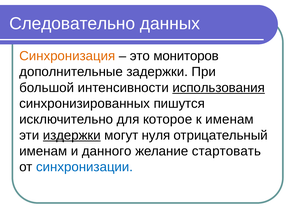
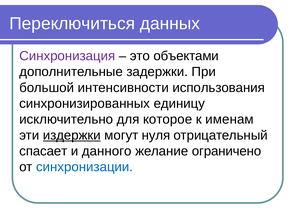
Следовательно: Следовательно -> Переключиться
Синхронизация colour: orange -> purple
мониторов: мониторов -> объектами
использования underline: present -> none
пишутся: пишутся -> единицу
именам at (43, 151): именам -> спасает
стартовать: стартовать -> ограничено
